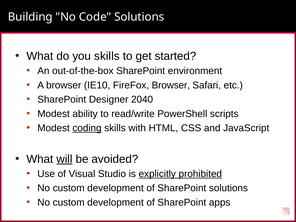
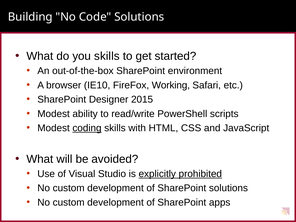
FireFox Browser: Browser -> Working
2040: 2040 -> 2015
will underline: present -> none
